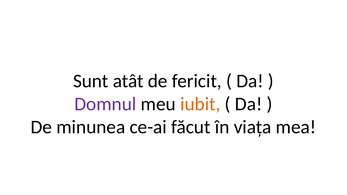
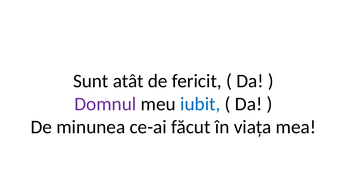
iubit colour: orange -> blue
